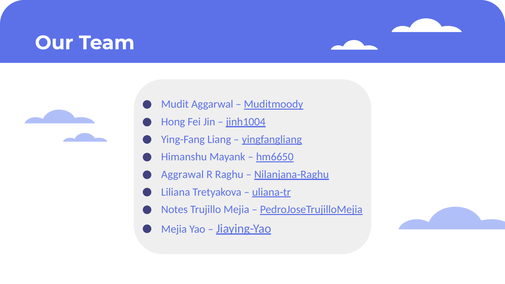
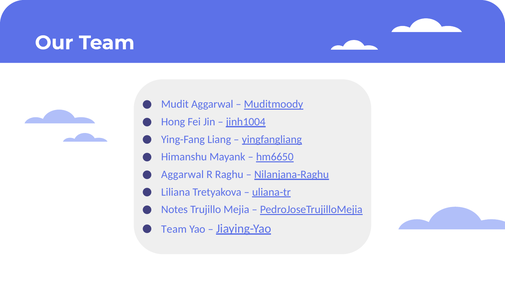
Aggrawal at (183, 174): Aggrawal -> Aggarwal
Mejia at (174, 229): Mejia -> Team
